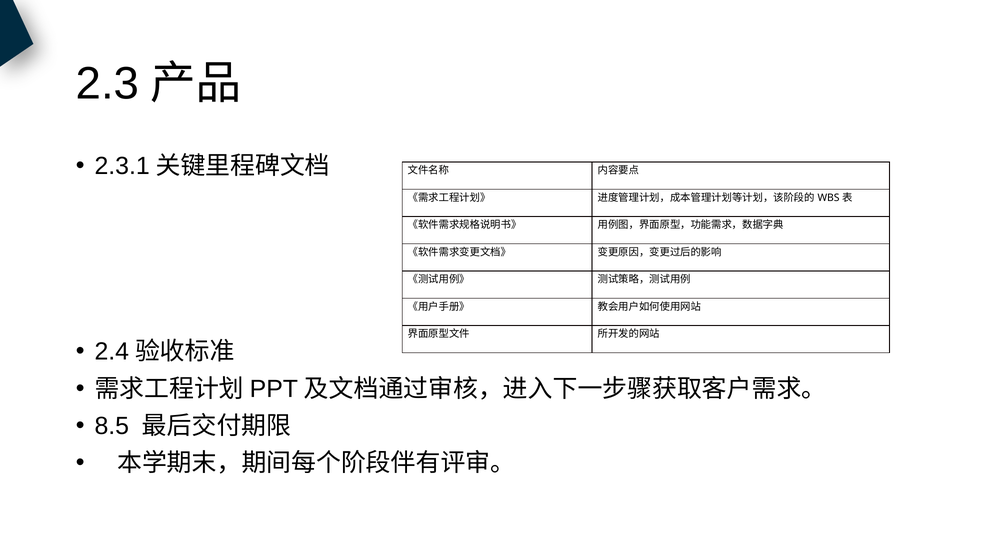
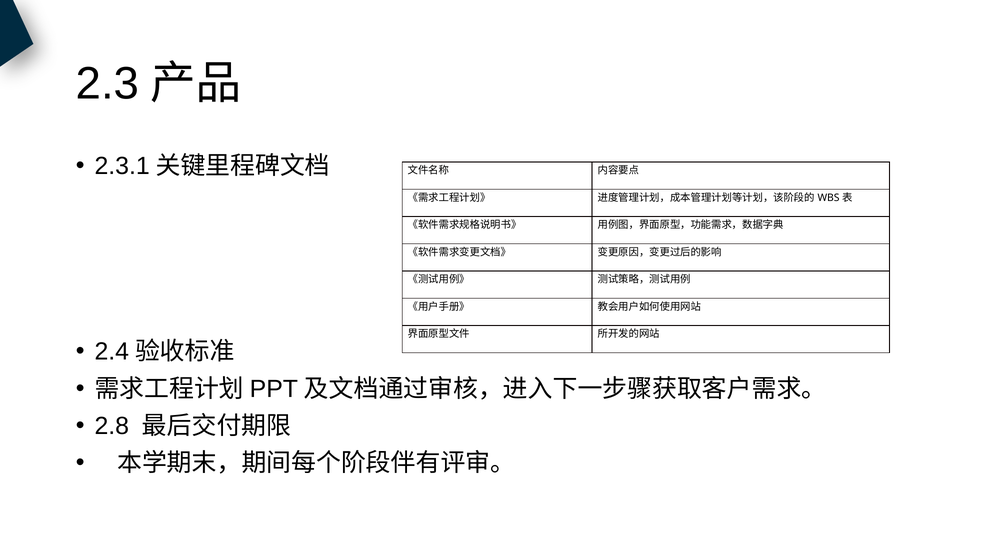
8.5: 8.5 -> 2.8
